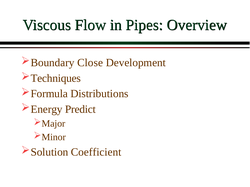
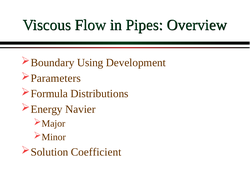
Close: Close -> Using
Techniques: Techniques -> Parameters
Predict: Predict -> Navier
